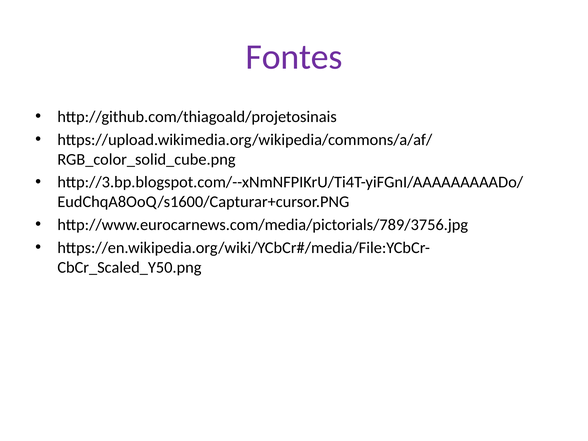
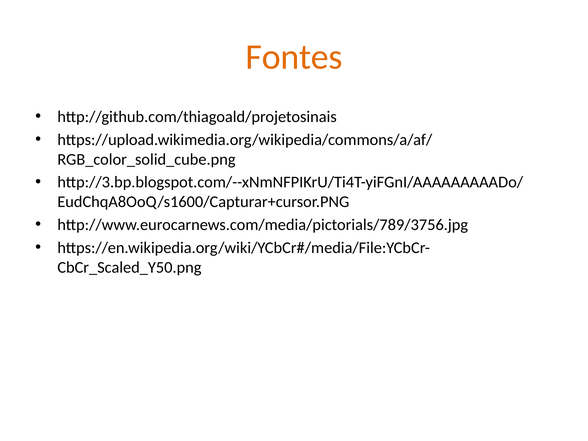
Fontes colour: purple -> orange
